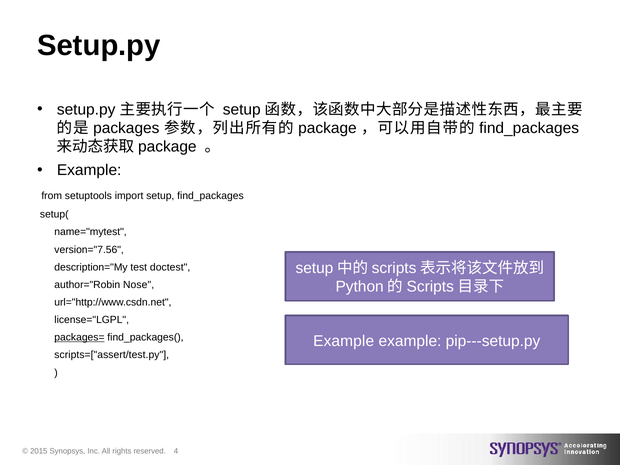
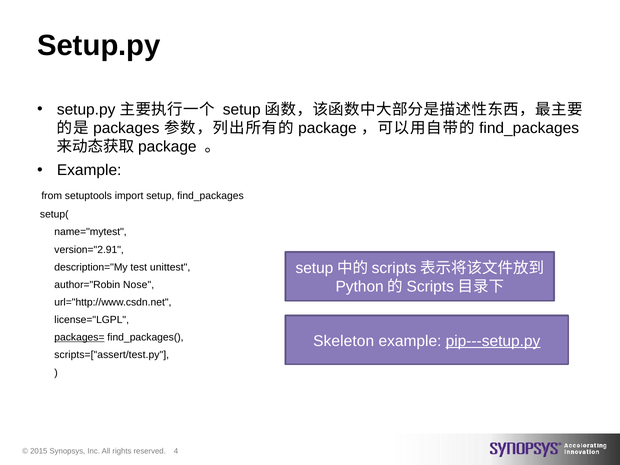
version="7.56: version="7.56 -> version="2.91
doctest: doctest -> unittest
Example at (344, 341): Example -> Skeleton
pip---setup.py underline: none -> present
